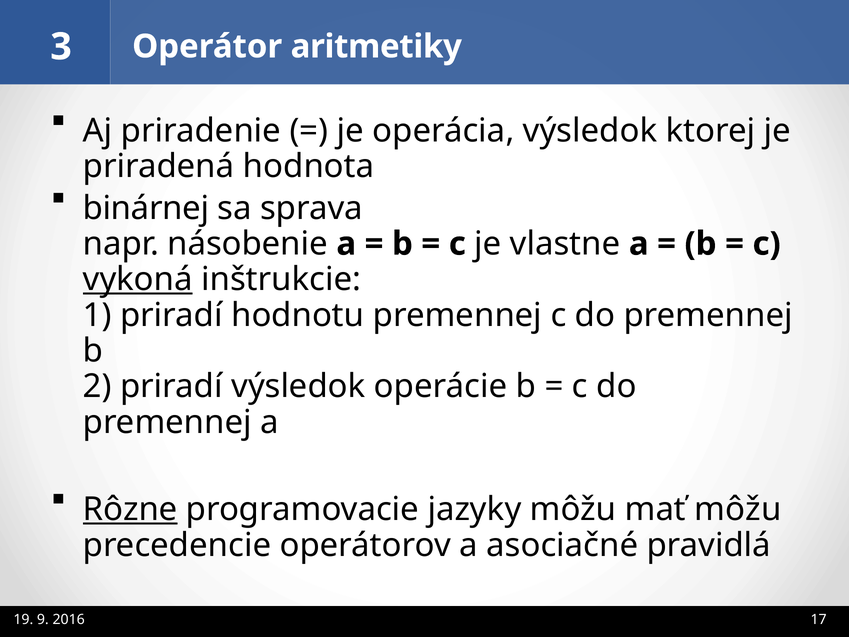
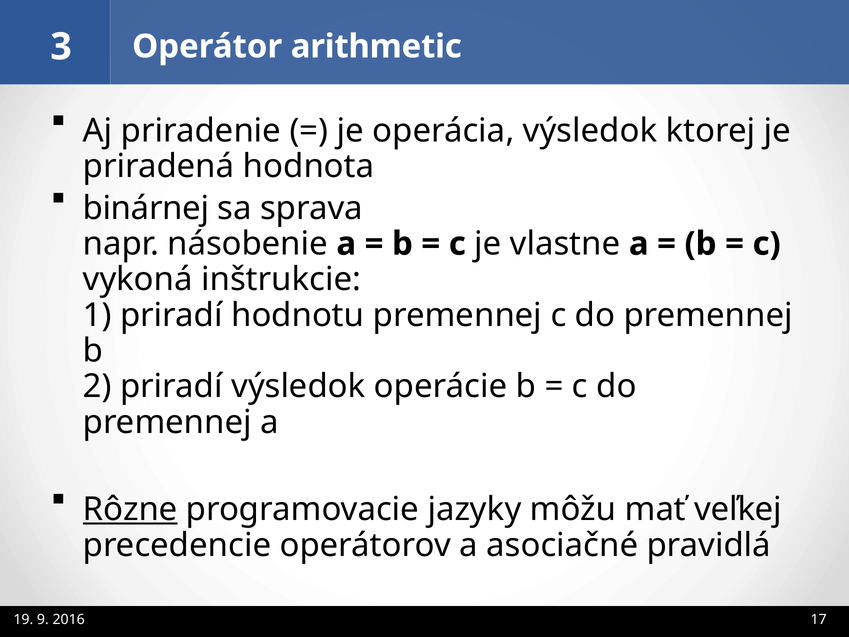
aritmetiky: aritmetiky -> arithmetic
vykoná underline: present -> none
mať môžu: môžu -> veľkej
